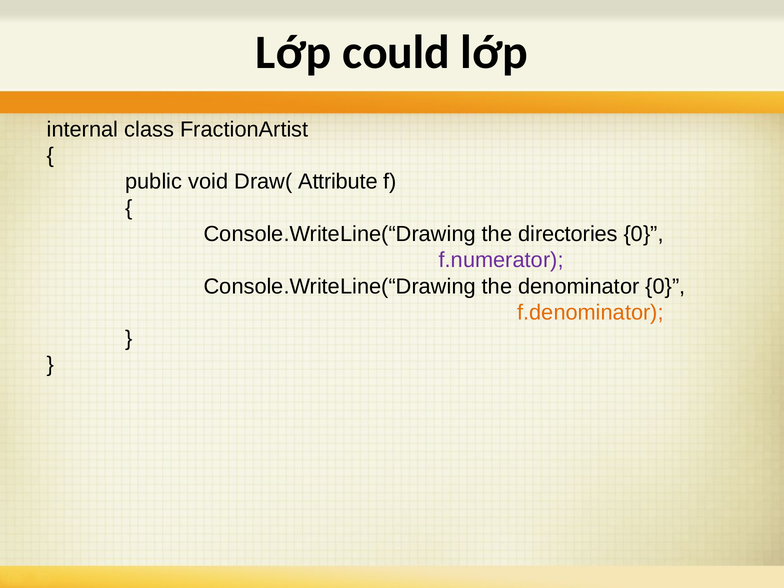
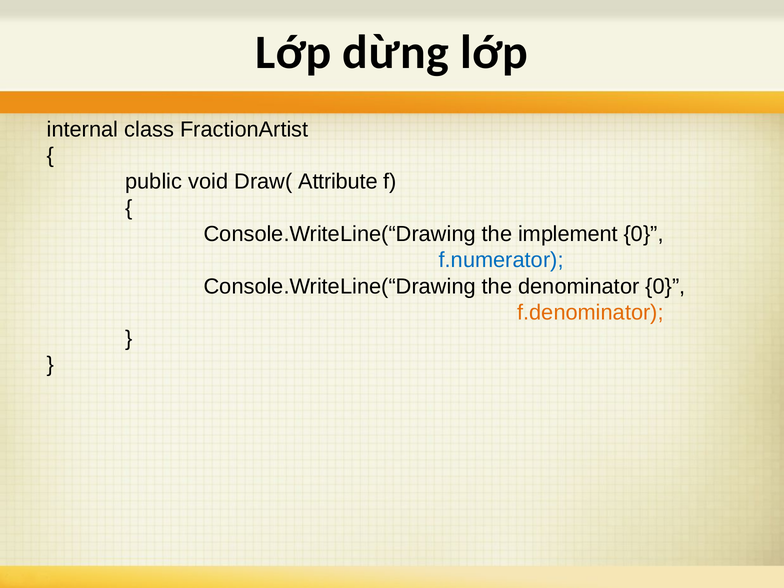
could: could -> dừng
directories: directories -> implement
f.numerator colour: purple -> blue
